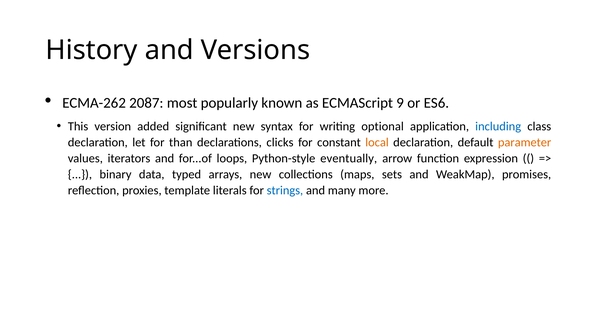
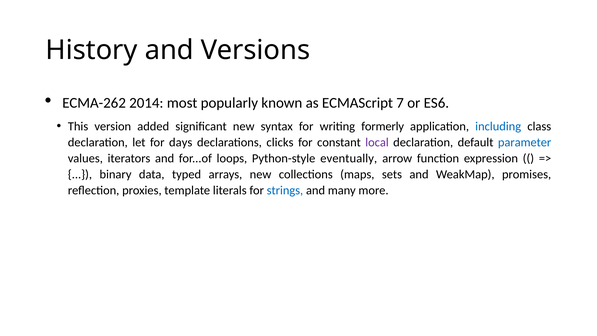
2087: 2087 -> 2014
9: 9 -> 7
optional: optional -> formerly
than: than -> days
local colour: orange -> purple
parameter colour: orange -> blue
